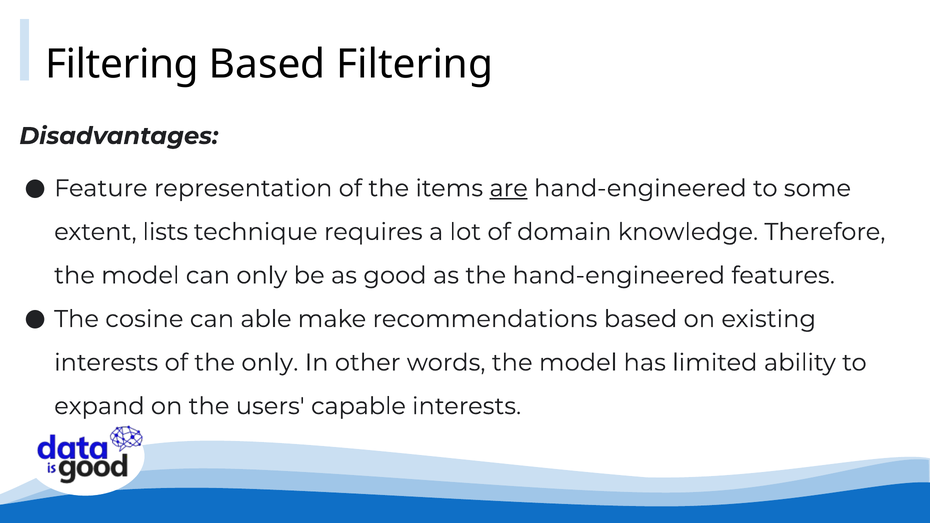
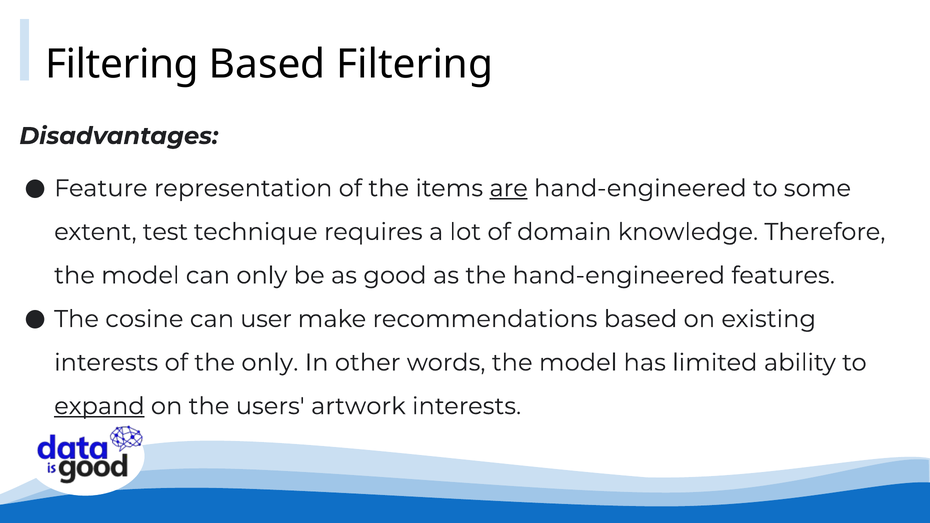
lists: lists -> test
able: able -> user
expand underline: none -> present
capable: capable -> artwork
